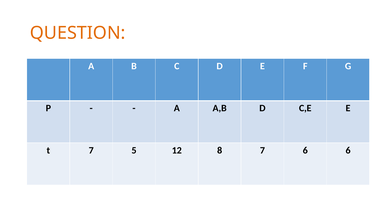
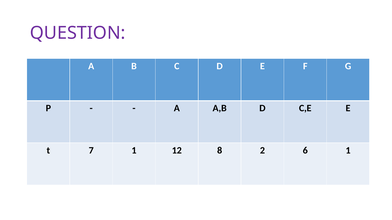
QUESTION colour: orange -> purple
7 5: 5 -> 1
8 7: 7 -> 2
6 6: 6 -> 1
